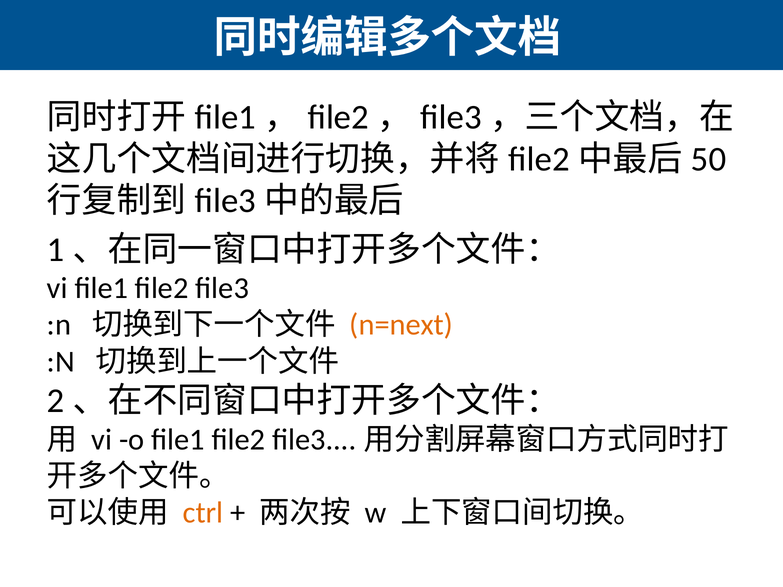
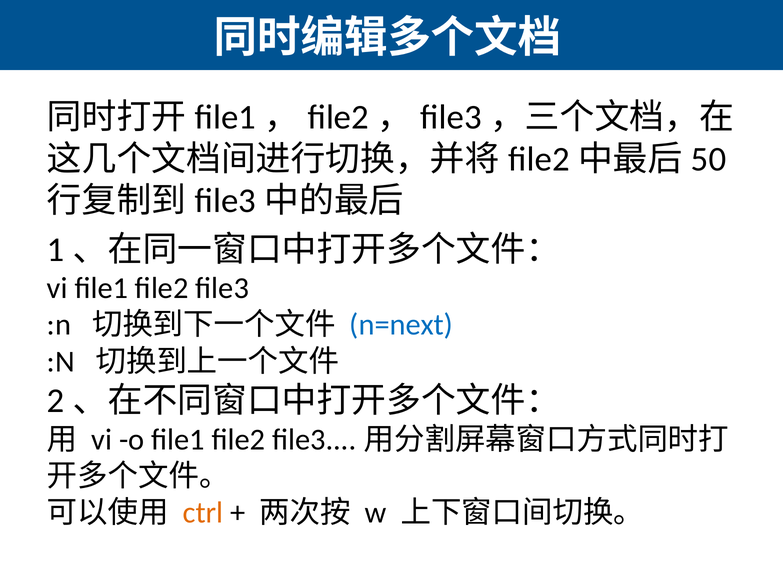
n=next colour: orange -> blue
